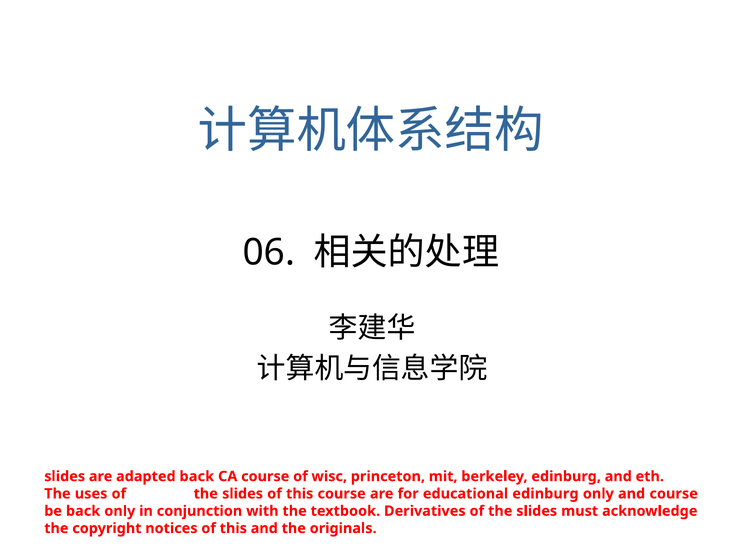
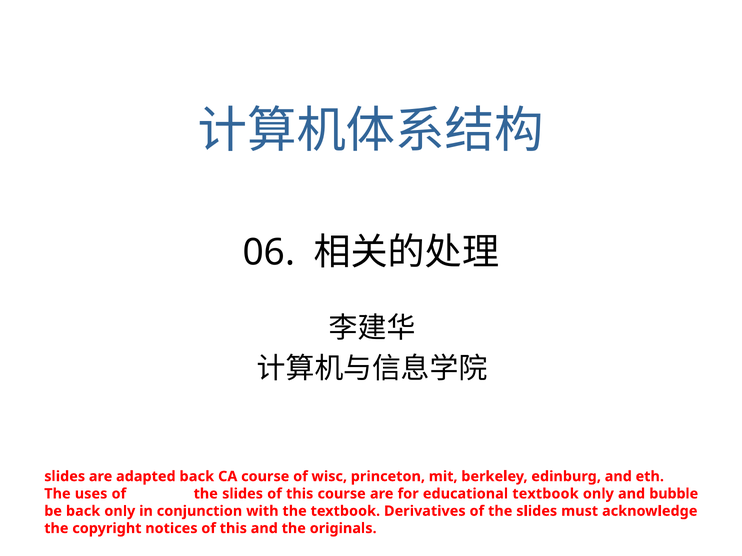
educational edinburg: edinburg -> textbook
and course: course -> bubble
